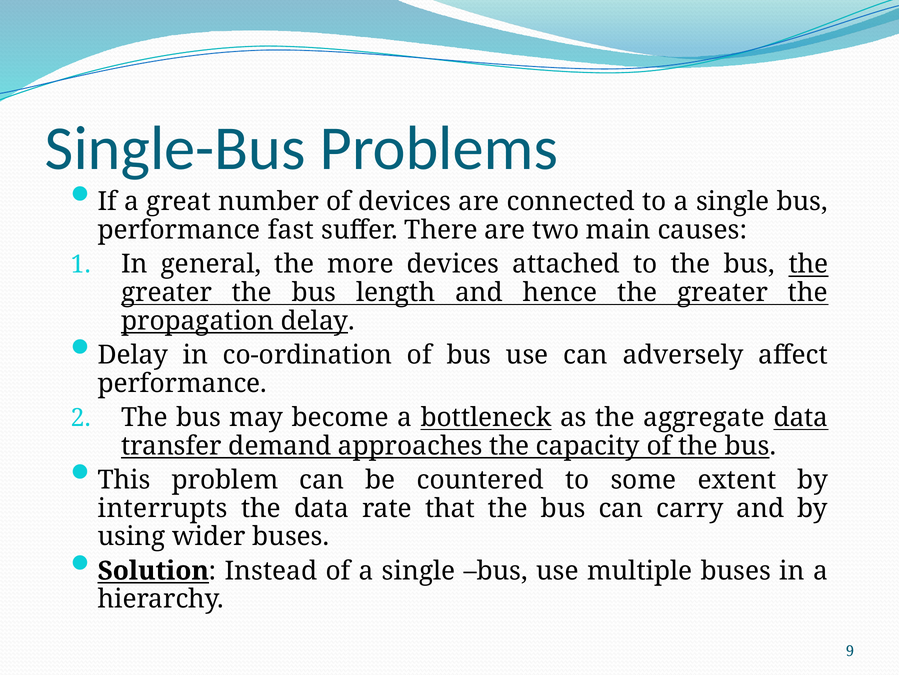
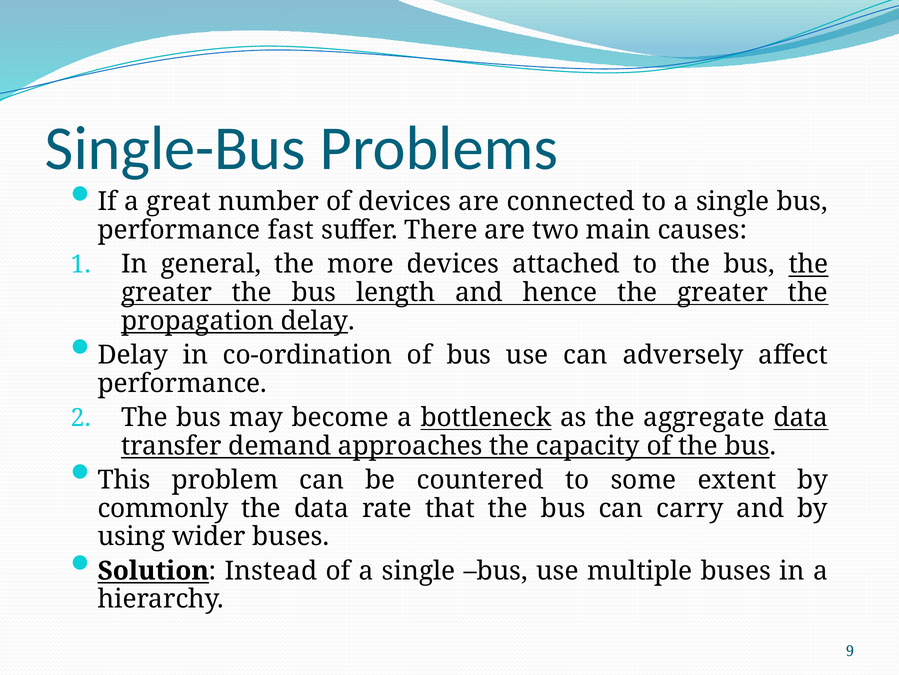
interrupts: interrupts -> commonly
